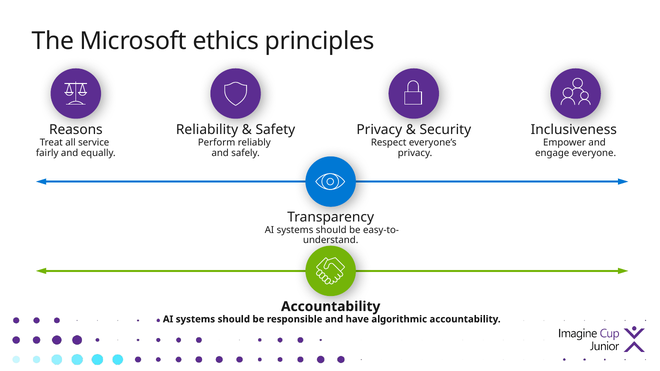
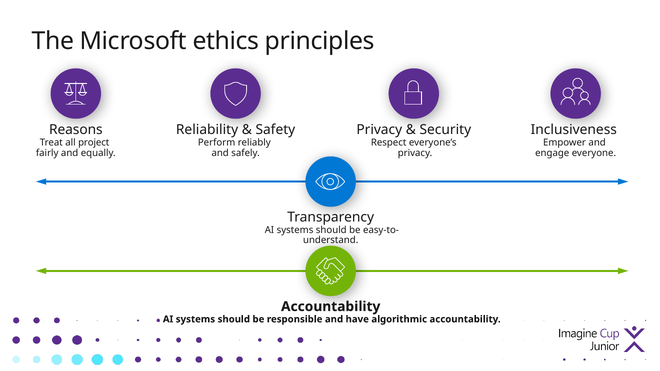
service: service -> project
